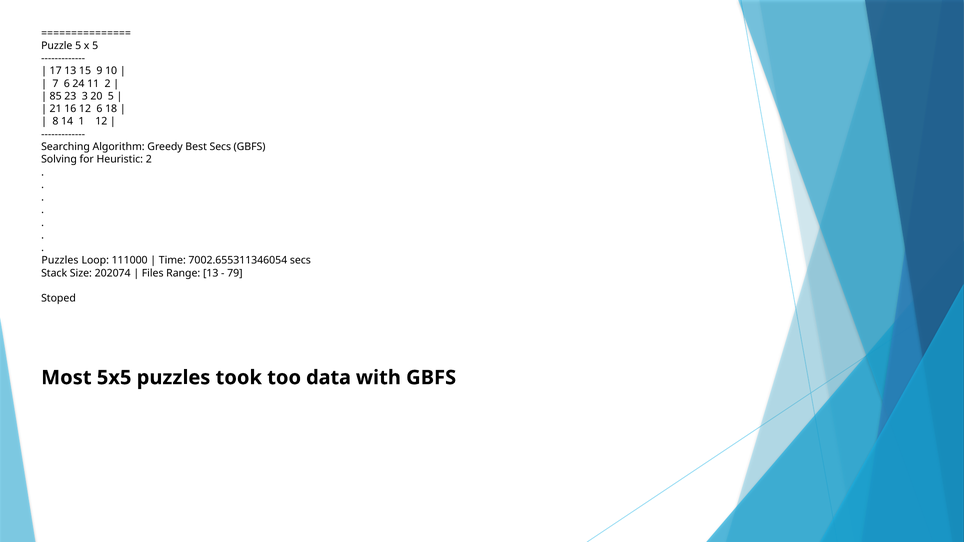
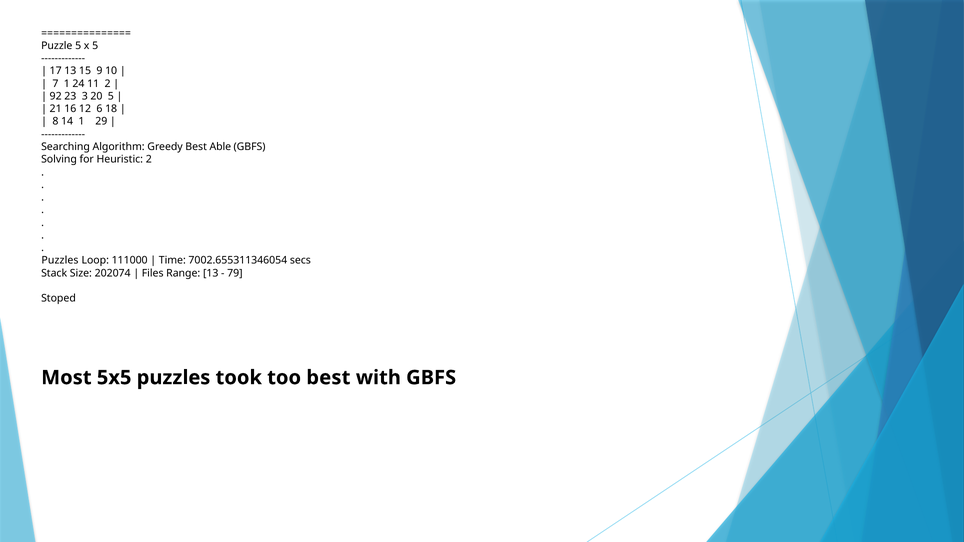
7 6: 6 -> 1
85: 85 -> 92
1 12: 12 -> 29
Best Secs: Secs -> Able
too data: data -> best
